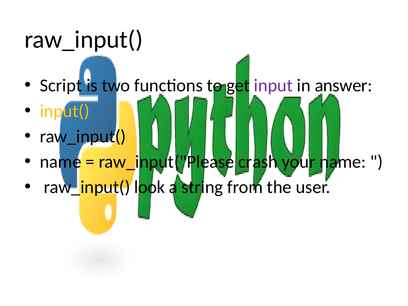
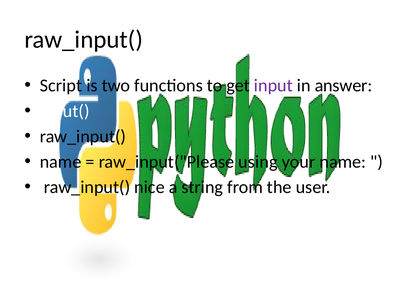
input( colour: yellow -> white
crash: crash -> using
look: look -> nice
